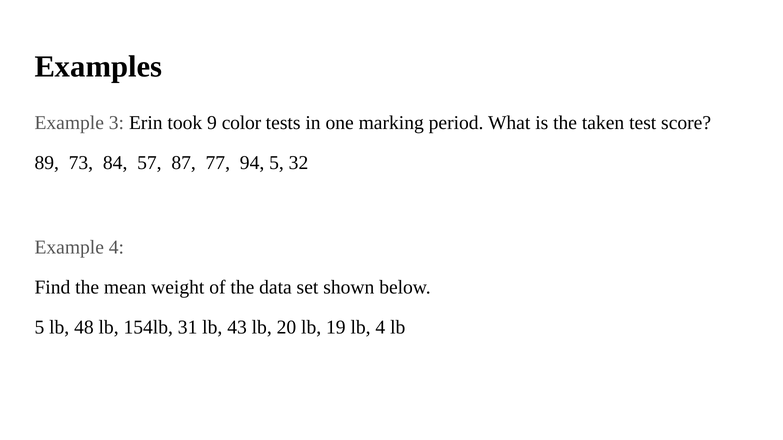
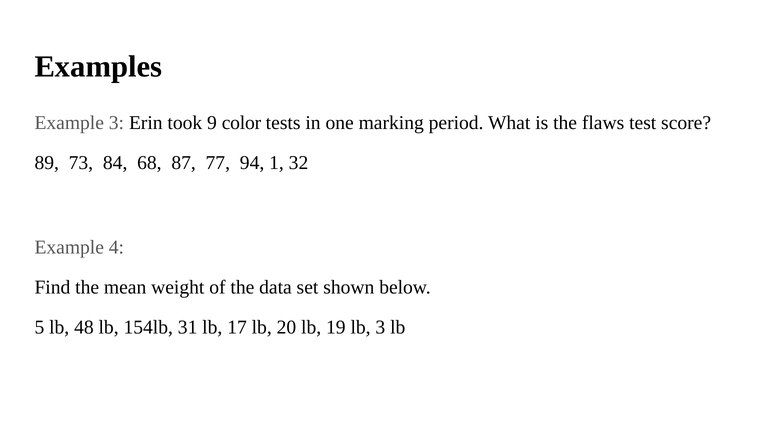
taken: taken -> flaws
57: 57 -> 68
94 5: 5 -> 1
43: 43 -> 17
lb 4: 4 -> 3
